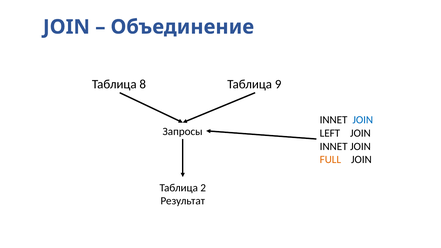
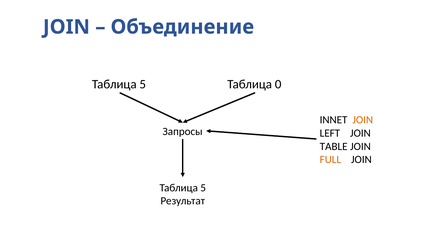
8 at (143, 84): 8 -> 5
9: 9 -> 0
JOIN at (363, 120) colour: blue -> orange
INNET at (334, 146): INNET -> TABLE
2 at (203, 188): 2 -> 5
